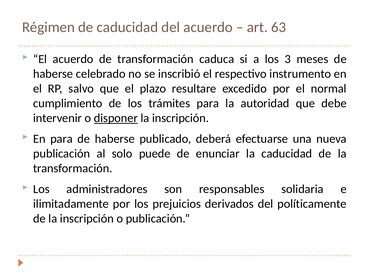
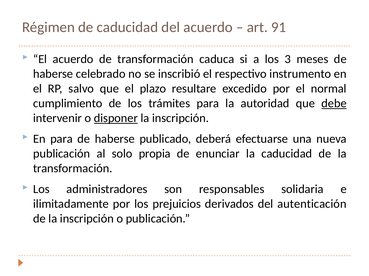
63: 63 -> 91
debe underline: none -> present
puede: puede -> propia
políticamente: políticamente -> autenticación
